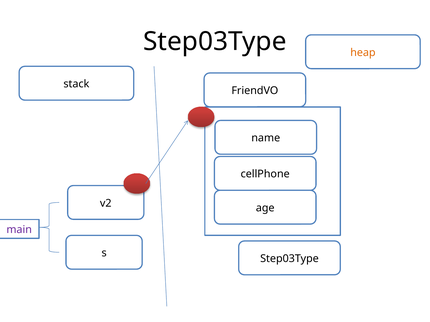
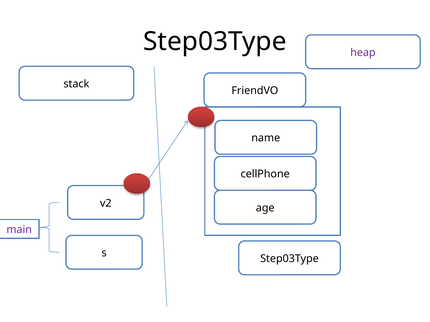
heap colour: orange -> purple
